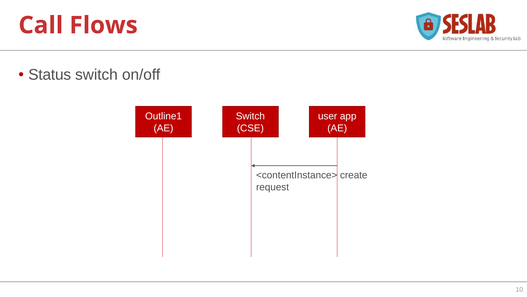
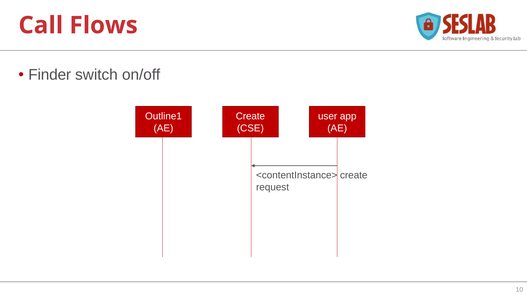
Status: Status -> Finder
Switch at (250, 116): Switch -> Create
